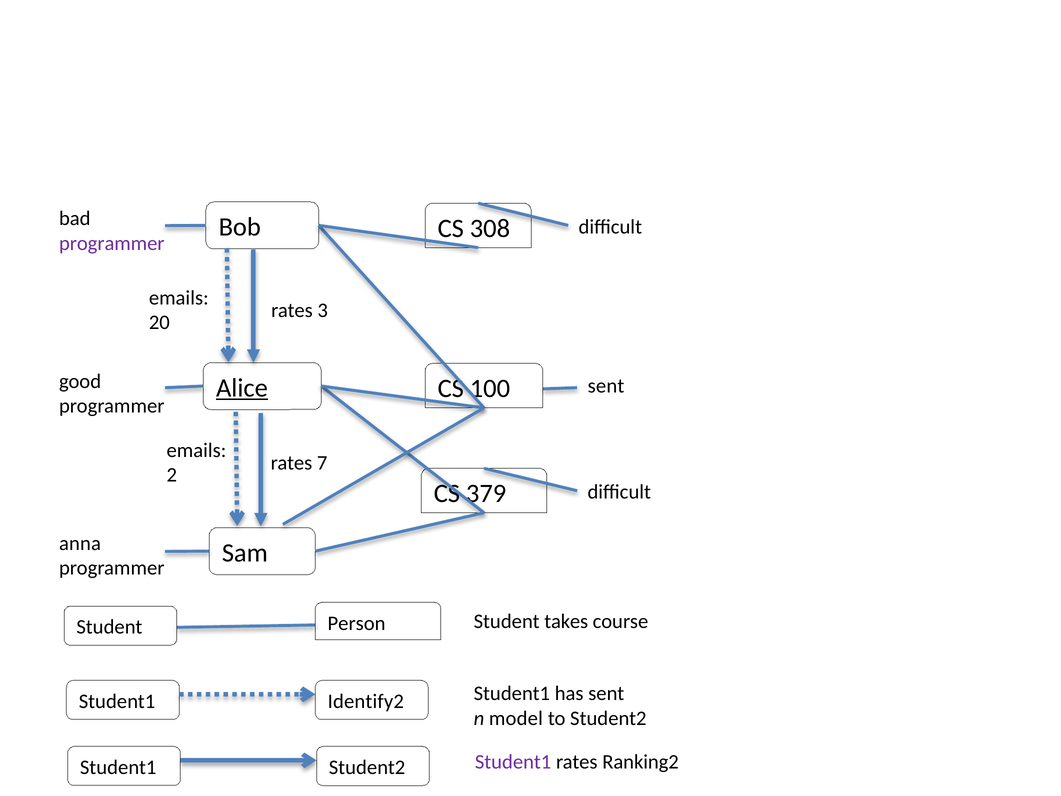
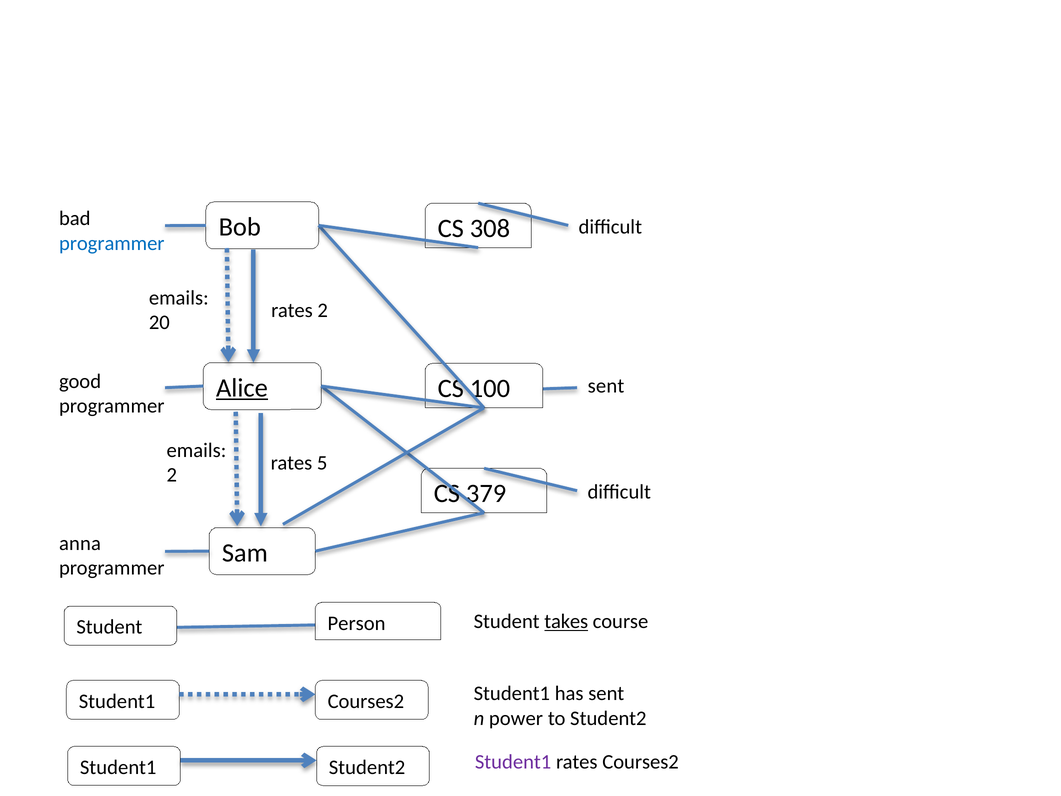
programmer at (112, 243) colour: purple -> blue
rates 3: 3 -> 2
7: 7 -> 5
takes underline: none -> present
Student1 Identify2: Identify2 -> Courses2
model: model -> power
rates Ranking2: Ranking2 -> Courses2
